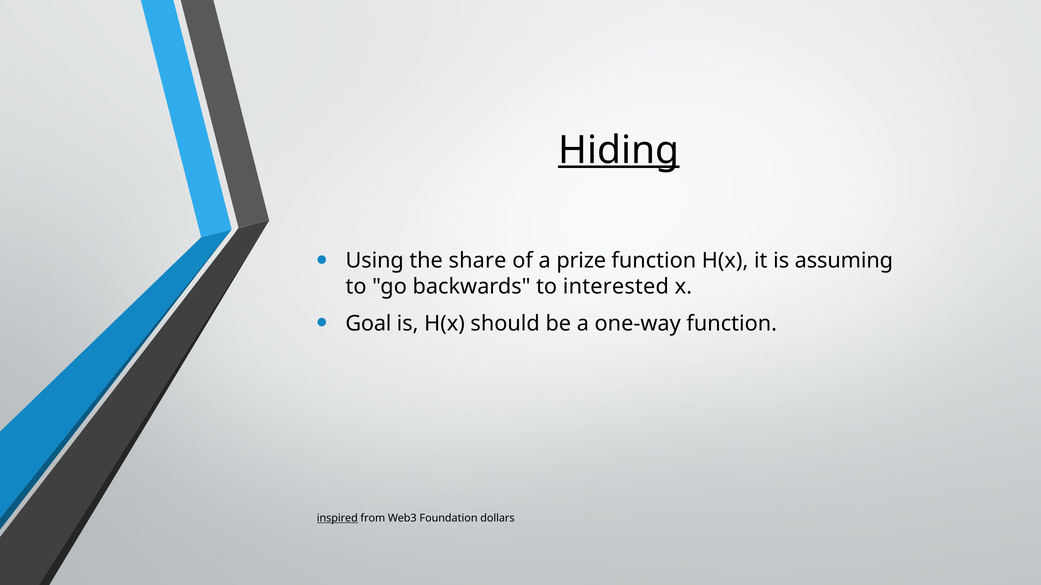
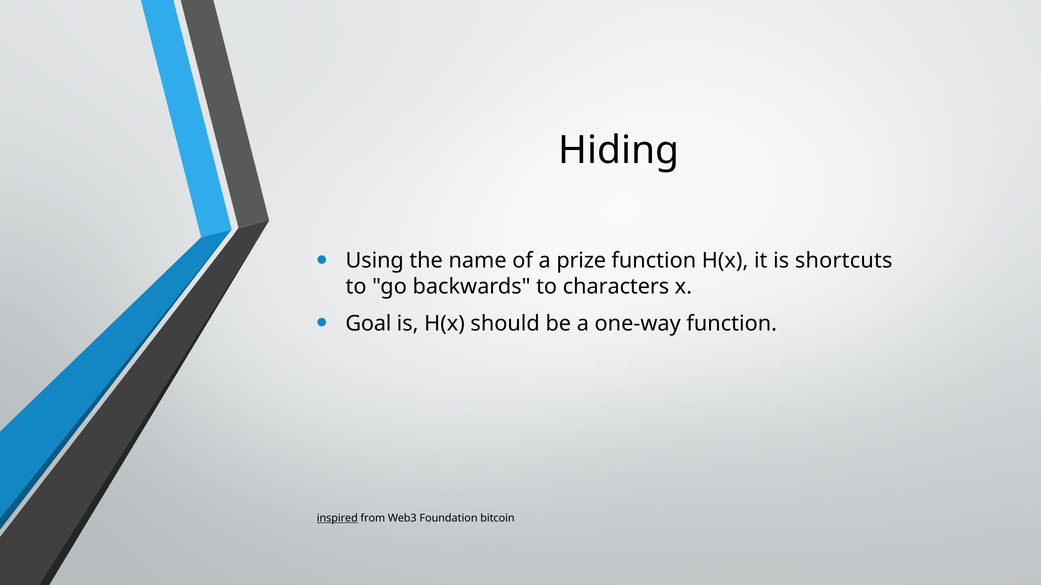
Hiding underline: present -> none
share: share -> name
assuming: assuming -> shortcuts
interested: interested -> characters
dollars: dollars -> bitcoin
